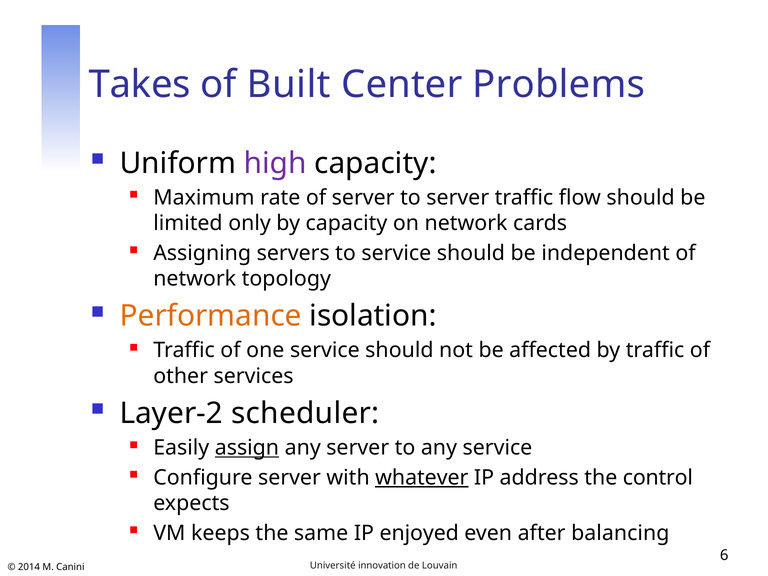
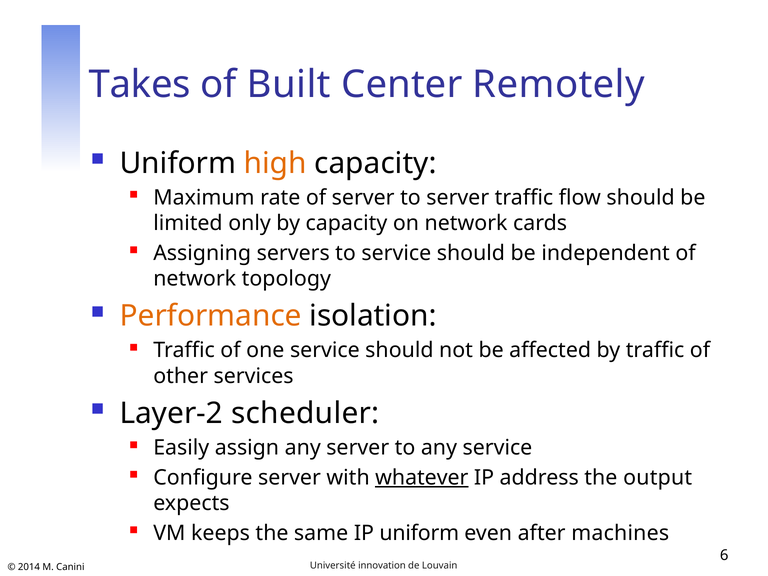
Problems: Problems -> Remotely
high colour: purple -> orange
assign underline: present -> none
control: control -> output
IP enjoyed: enjoyed -> uniform
balancing: balancing -> machines
